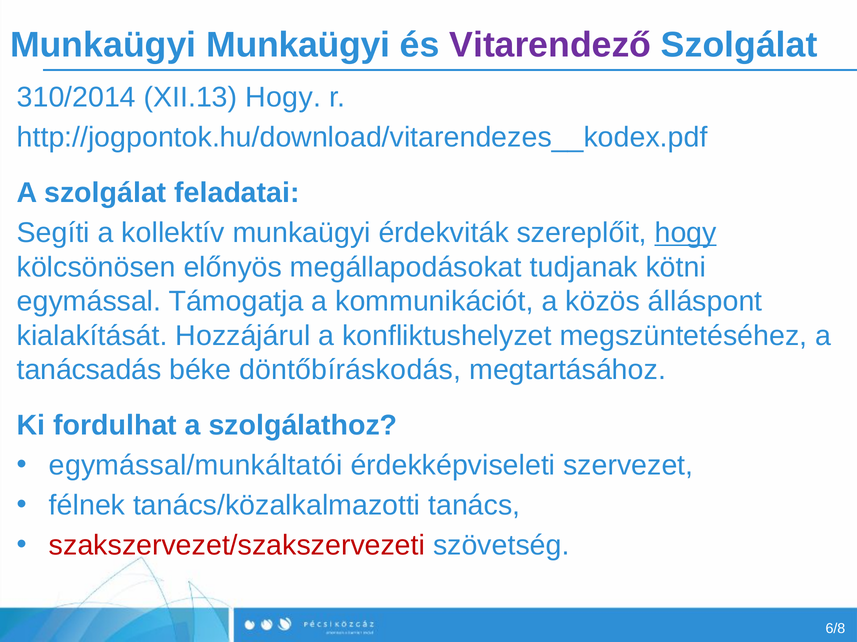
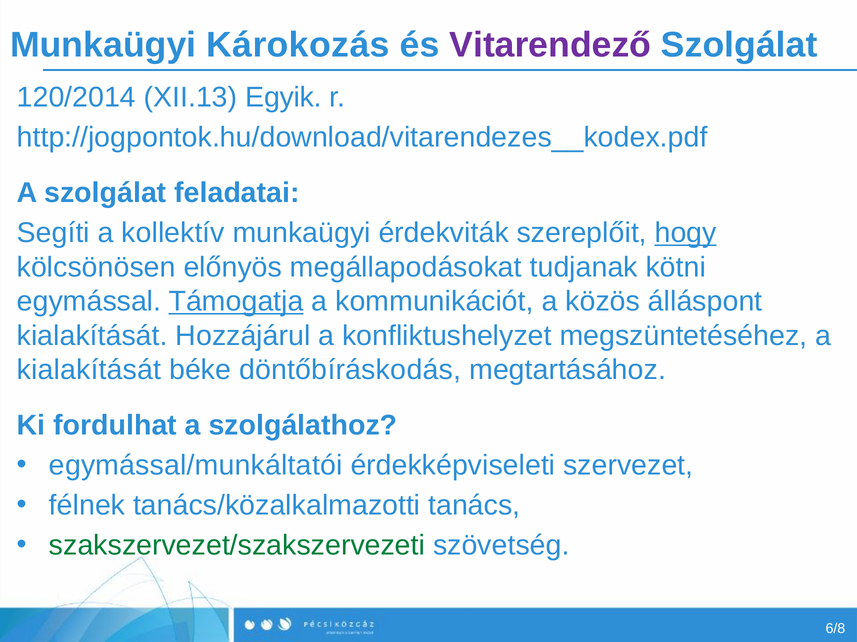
Munkaügyi Munkaügyi: Munkaügyi -> Károkozás
310/2014: 310/2014 -> 120/2014
XII.13 Hogy: Hogy -> Egyik
Támogatja underline: none -> present
tanácsadás at (89, 370): tanácsadás -> kialakítását
szakszervezet/szakszervezeti colour: red -> green
